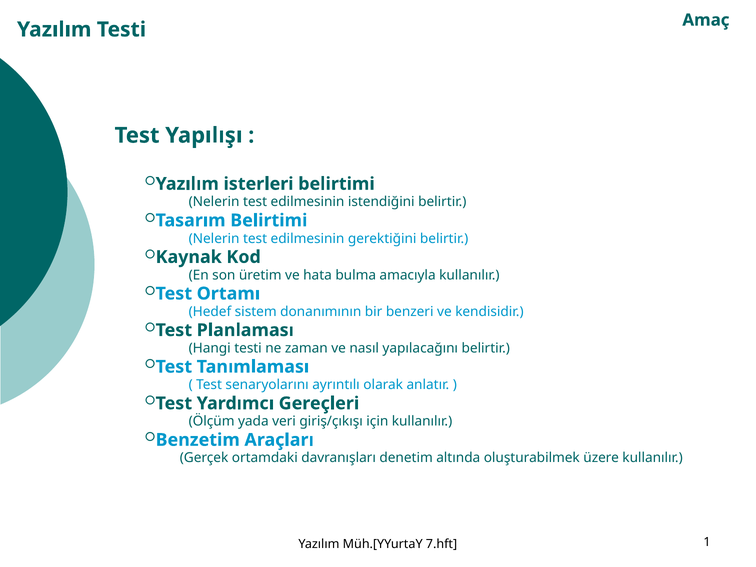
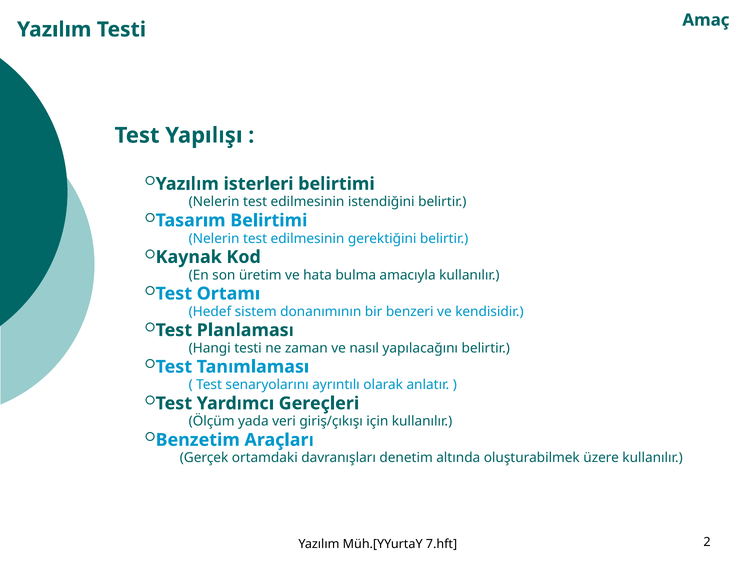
1: 1 -> 2
